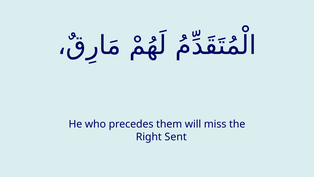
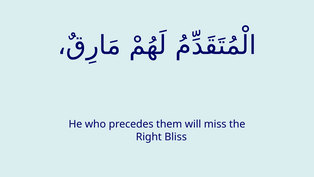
Sent: Sent -> Bliss
